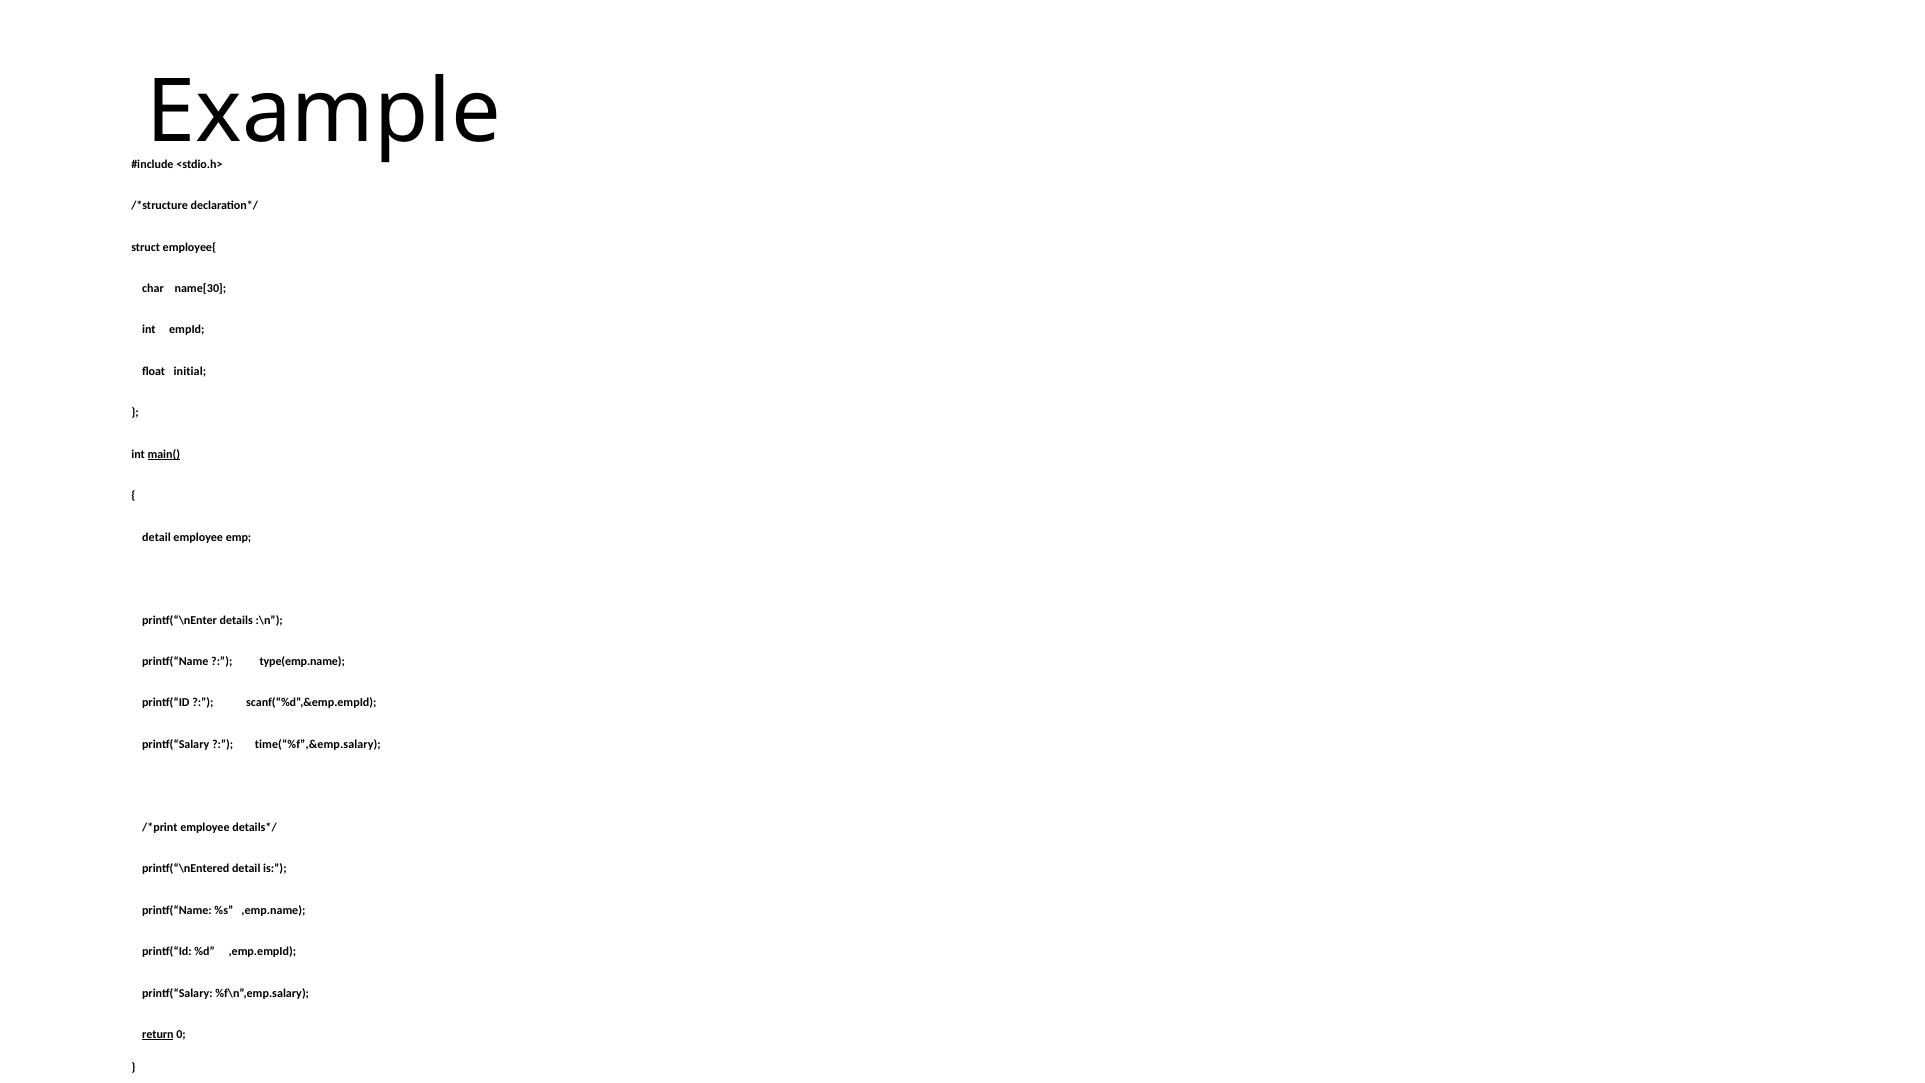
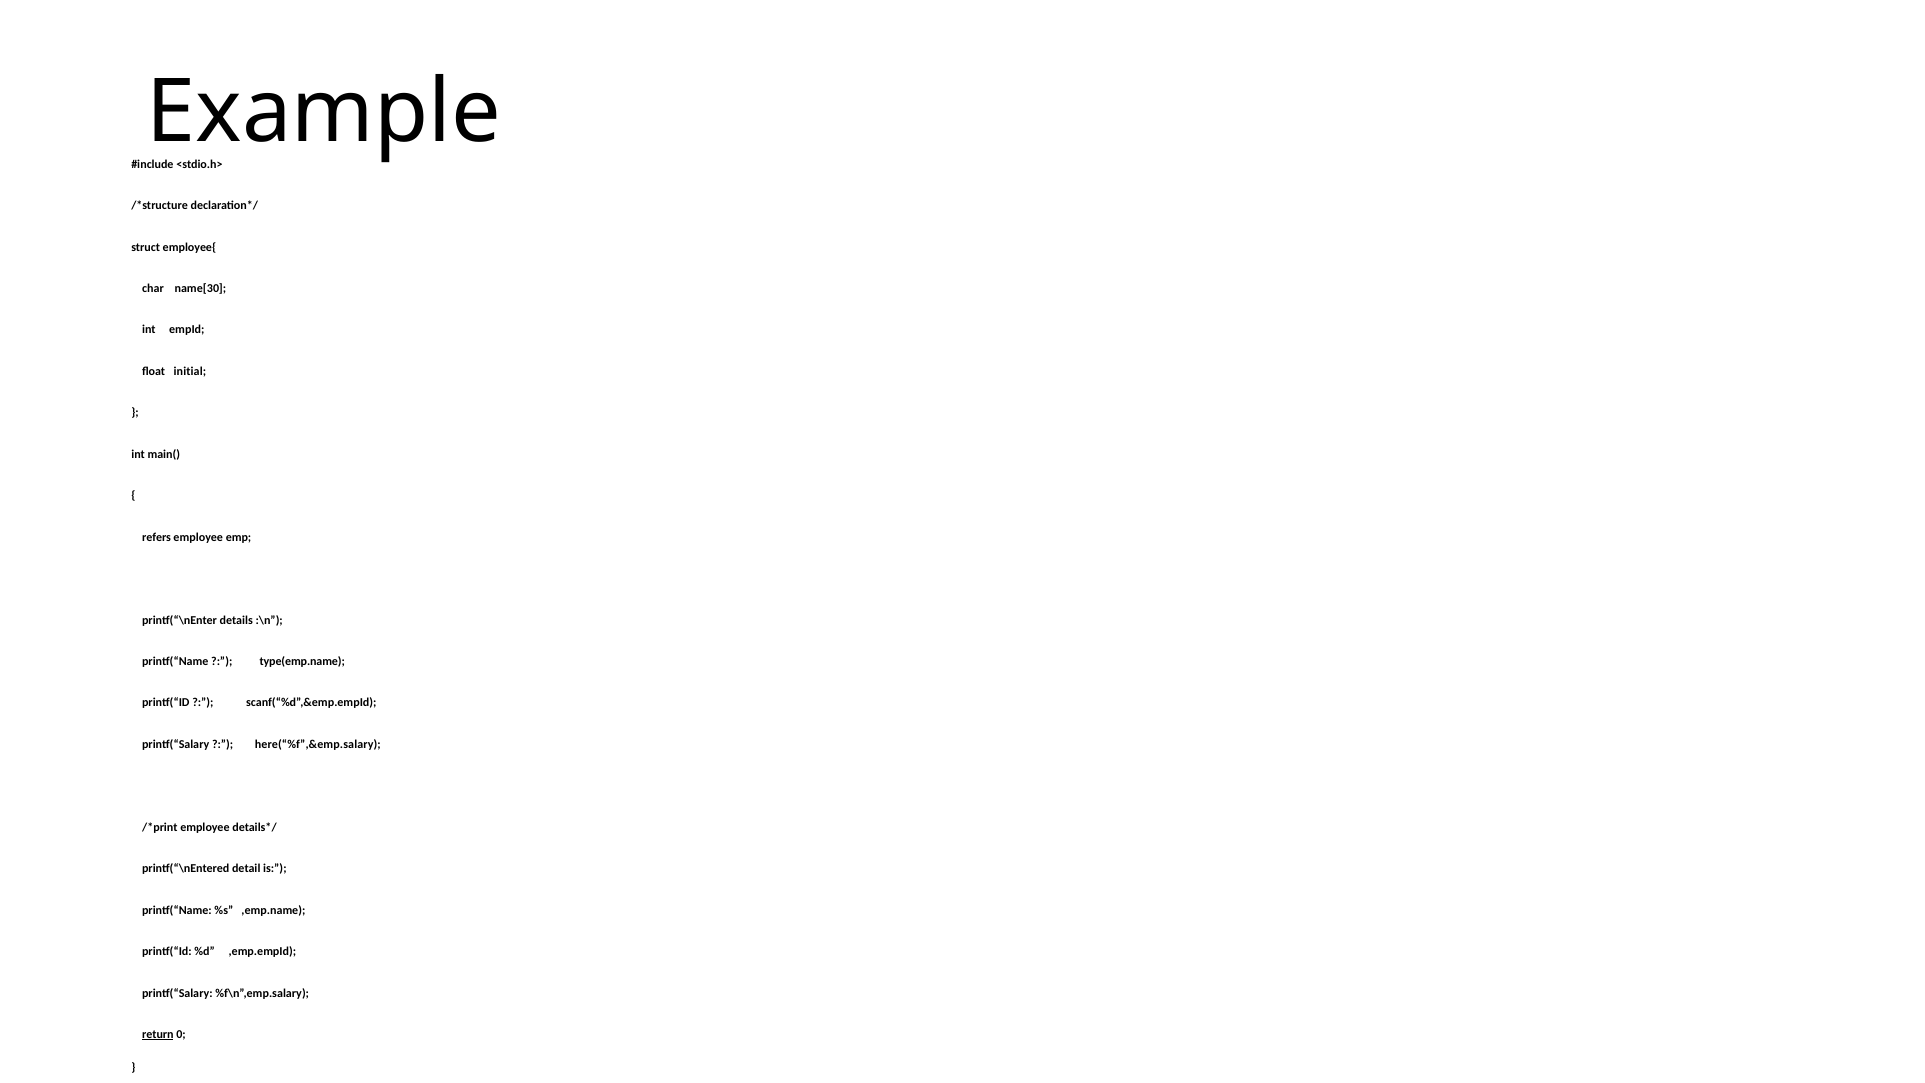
main( underline: present -> none
detail at (157, 537): detail -> refers
time(“%f”,&emp.salary: time(“%f”,&emp.salary -> here(“%f”,&emp.salary
